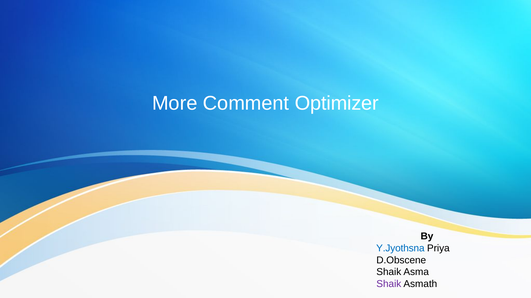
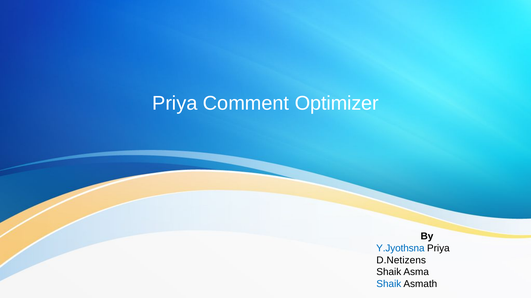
More at (175, 103): More -> Priya
D.Obscene: D.Obscene -> D.Netizens
Shaik at (389, 285) colour: purple -> blue
